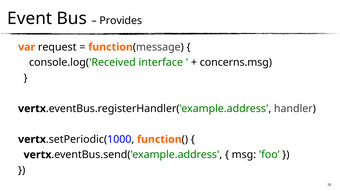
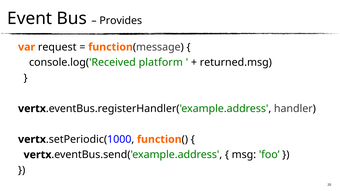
interface: interface -> platform
concerns.msg: concerns.msg -> returned.msg
